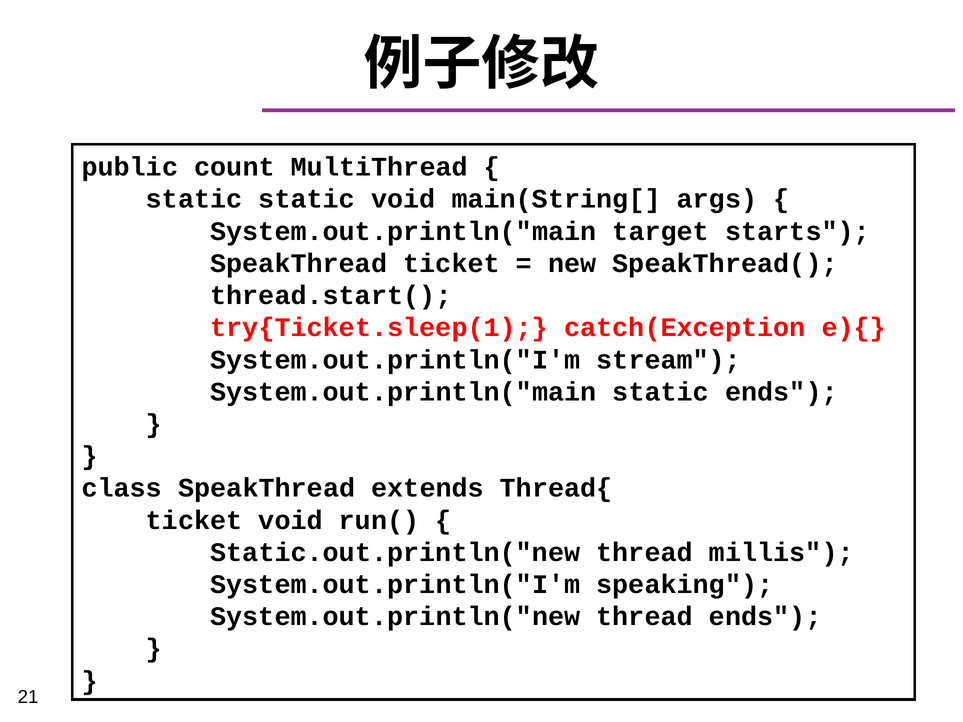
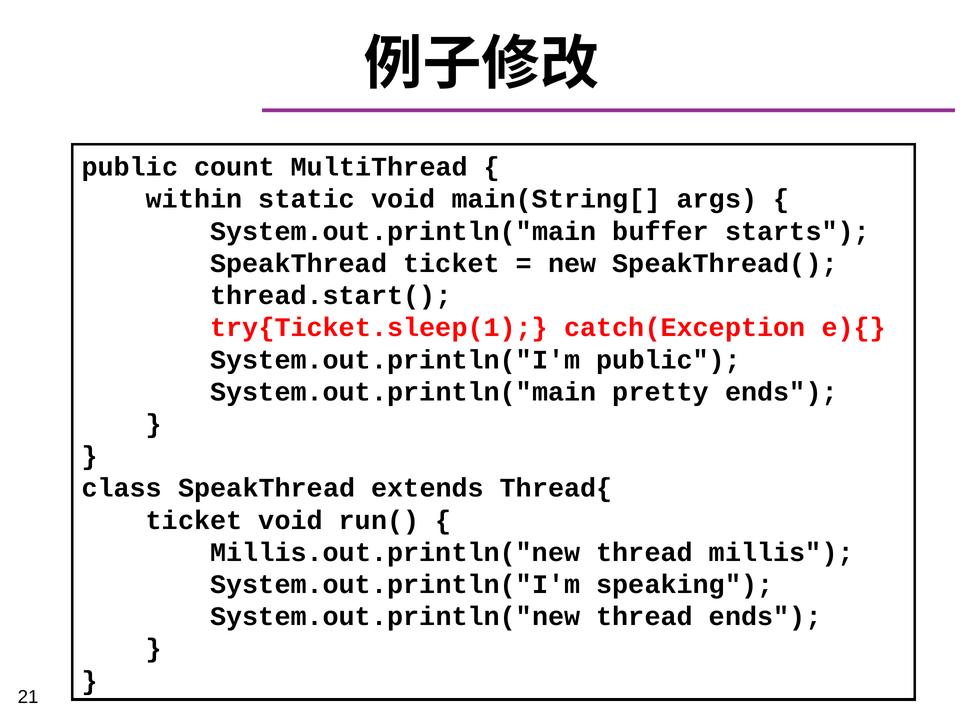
static at (194, 199): static -> within
target: target -> buffer
System.out.println("I'm stream: stream -> public
System.out.println("main static: static -> pretty
Static.out.println("new: Static.out.println("new -> Millis.out.println("new
